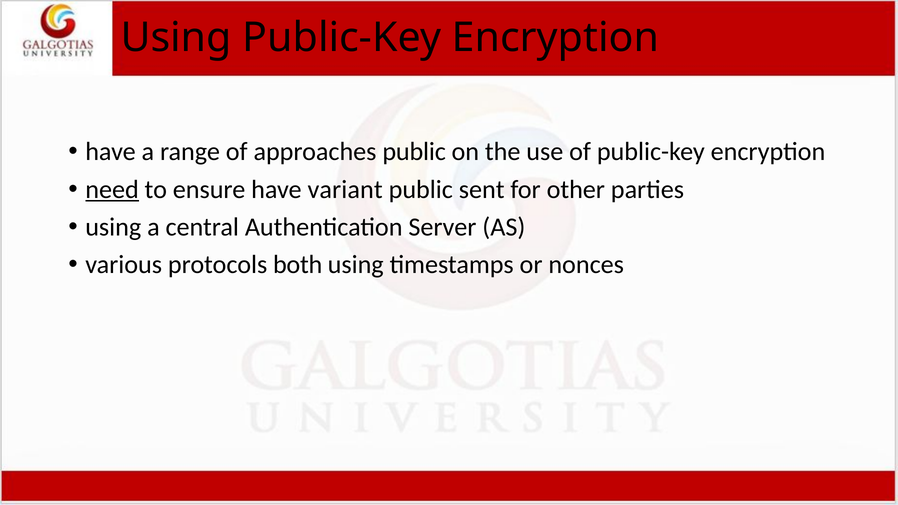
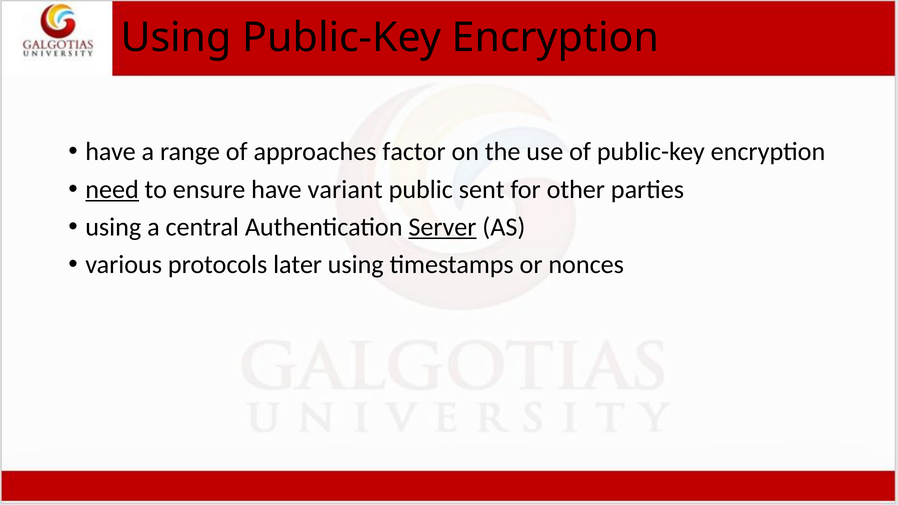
approaches public: public -> factor
Server underline: none -> present
both: both -> later
